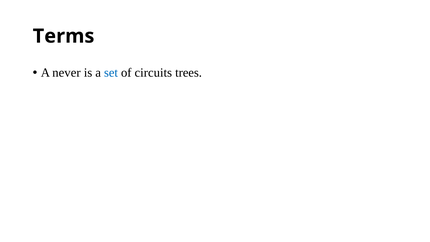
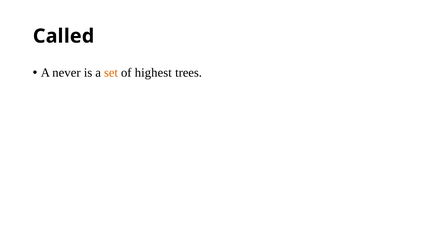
Terms: Terms -> Called
set colour: blue -> orange
circuits: circuits -> highest
